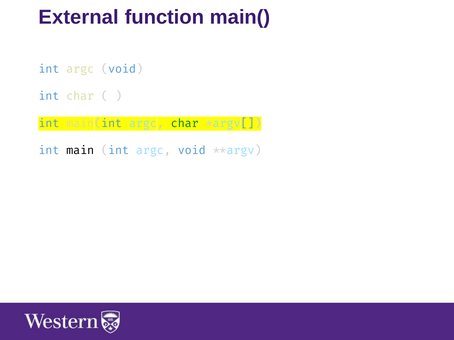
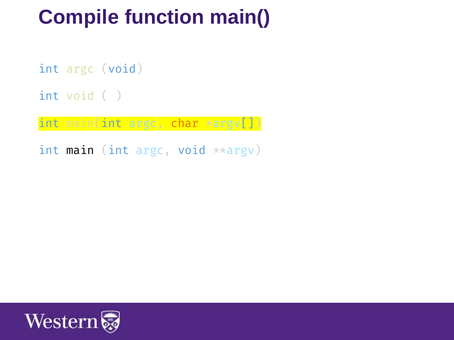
External: External -> Compile
int char: char -> void
char at (185, 124) colour: green -> orange
